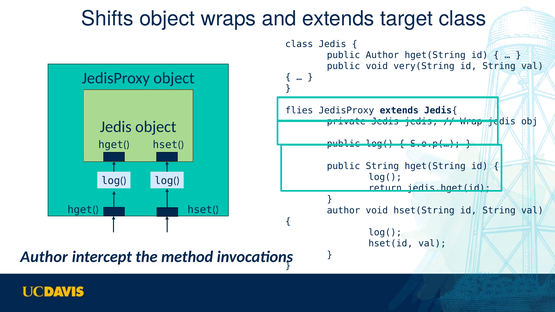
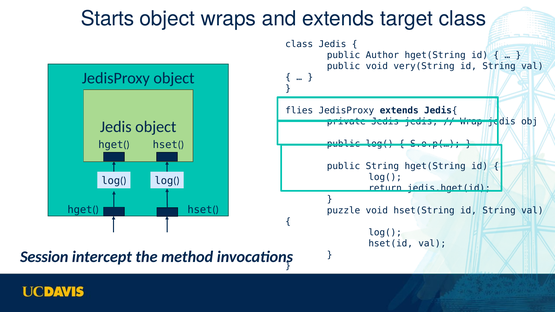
Shifts: Shifts -> Starts
author at (344, 210): author -> puzzle
Author at (44, 257): Author -> Session
